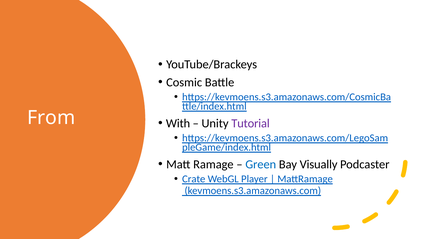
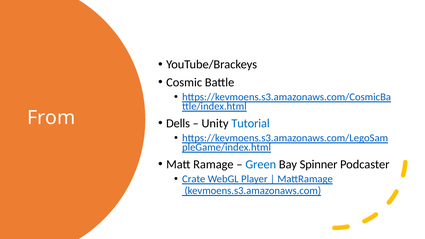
With: With -> Dells
Tutorial colour: purple -> blue
Visually: Visually -> Spinner
